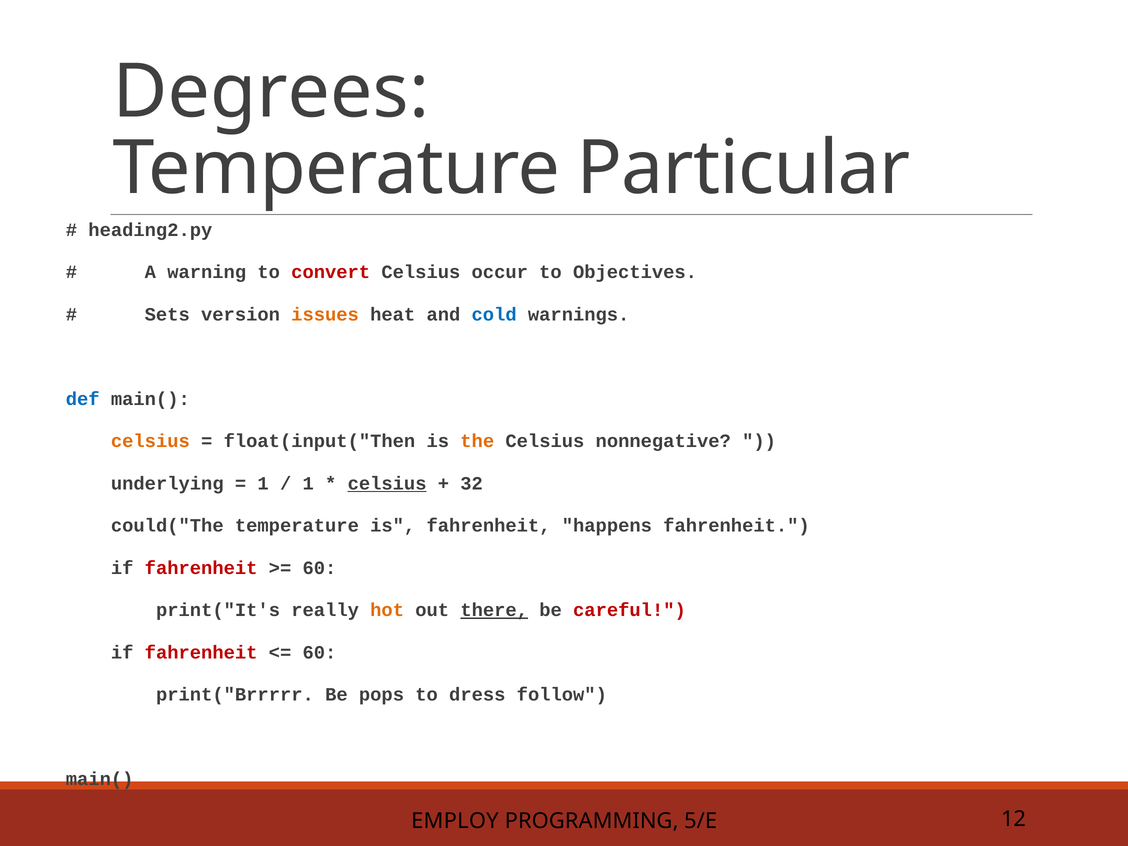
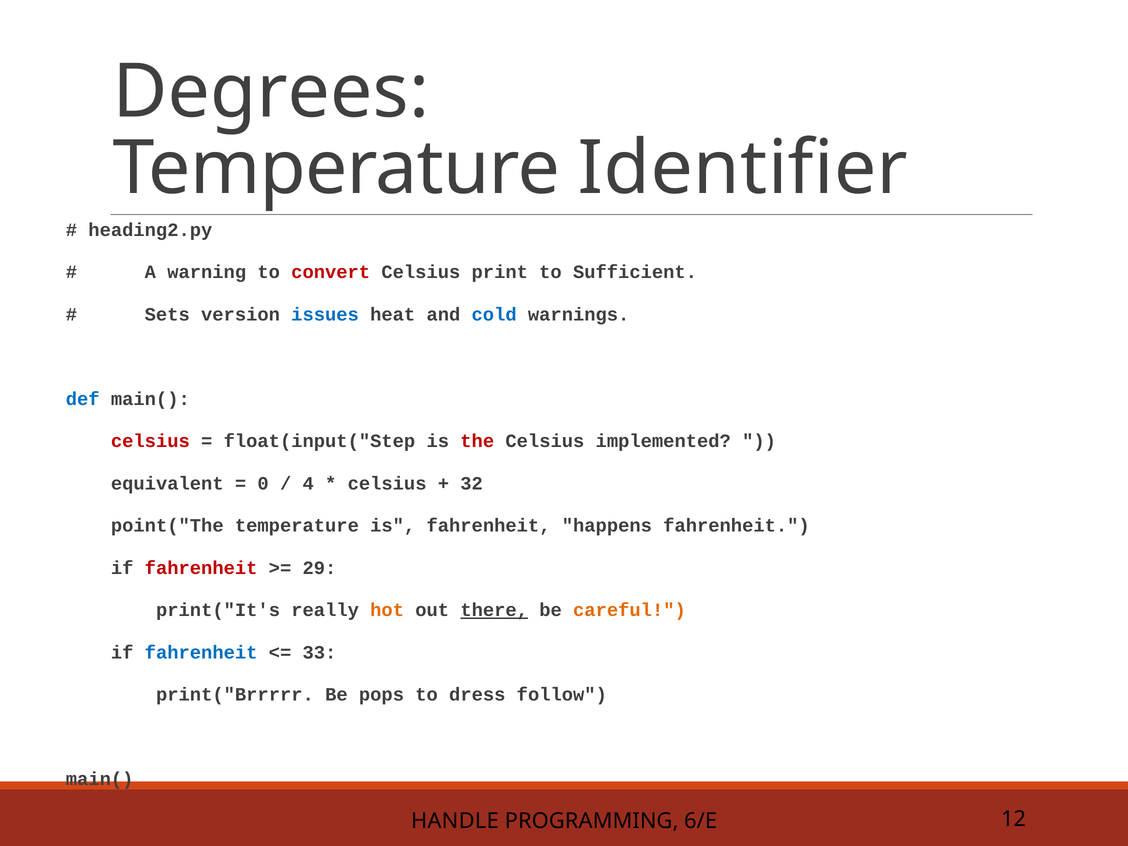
Particular: Particular -> Identifier
occur: occur -> print
Objectives: Objectives -> Sufficient
issues colour: orange -> blue
celsius at (150, 441) colour: orange -> red
float(input("Then: float(input("Then -> float(input("Step
the colour: orange -> red
nonnegative: nonnegative -> implemented
underlying: underlying -> equivalent
1 at (263, 483): 1 -> 0
1 at (308, 483): 1 -> 4
celsius at (387, 483) underline: present -> none
could("The: could("The -> point("The
60 at (319, 568): 60 -> 29
careful colour: red -> orange
fahrenheit at (201, 652) colour: red -> blue
60 at (319, 652): 60 -> 33
EMPLOY: EMPLOY -> HANDLE
5/E: 5/E -> 6/E
